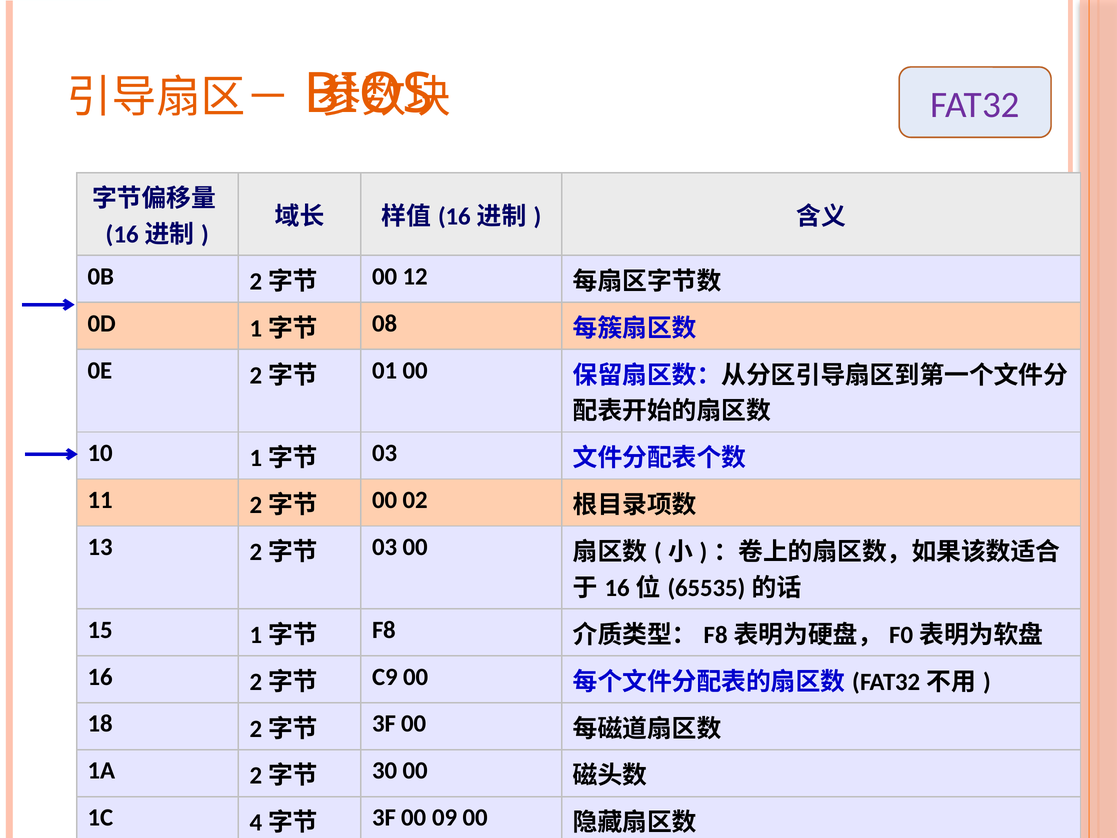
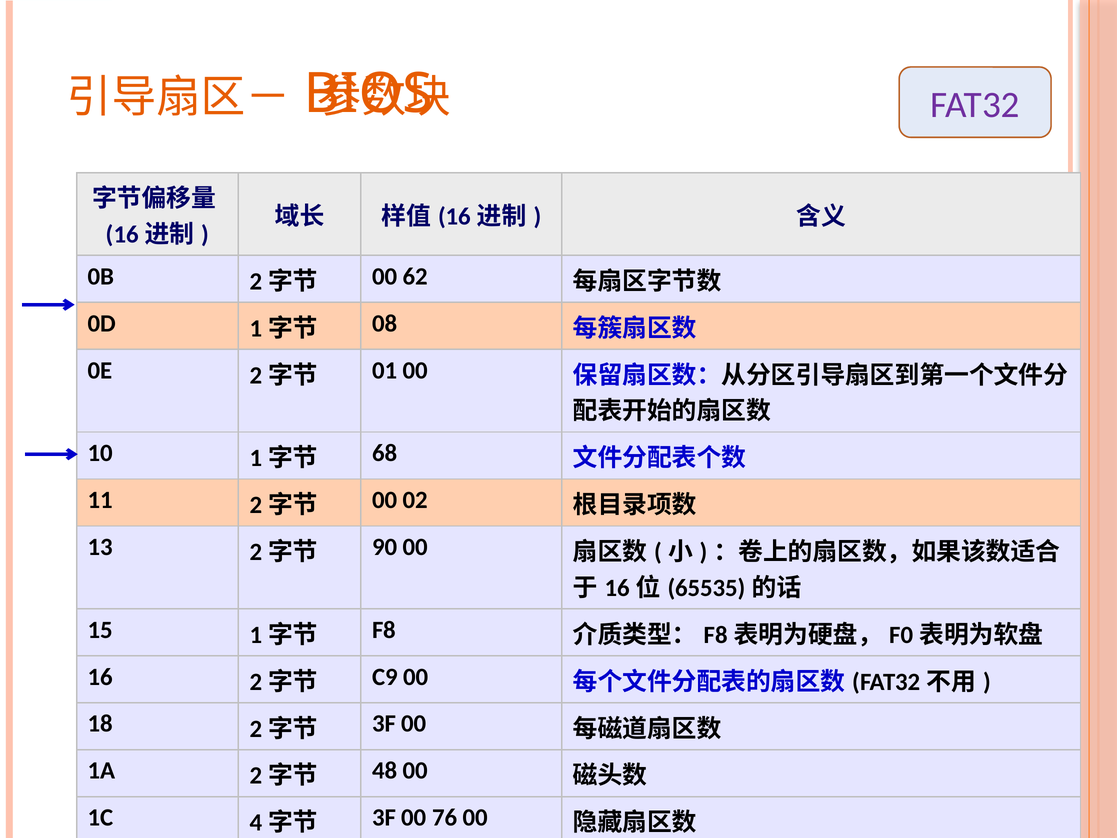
12: 12 -> 62
03 at (385, 453): 03 -> 68
03 at (385, 547): 03 -> 90
30: 30 -> 48
09: 09 -> 76
